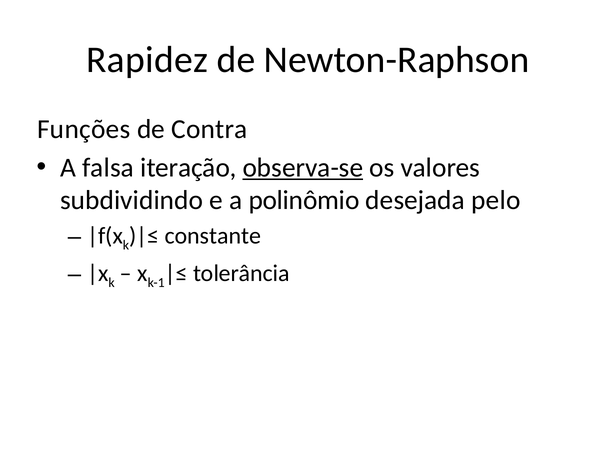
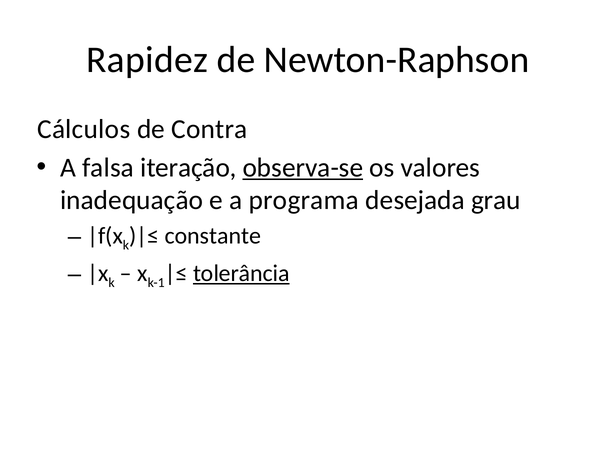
Funções: Funções -> Cálculos
subdividindo: subdividindo -> inadequação
polinômio: polinômio -> programa
pelo: pelo -> grau
tolerância underline: none -> present
